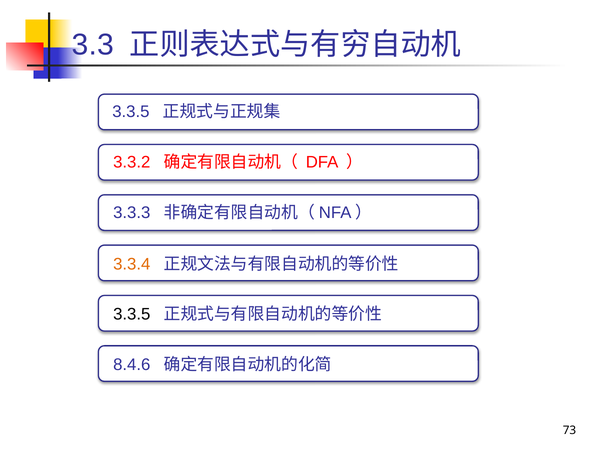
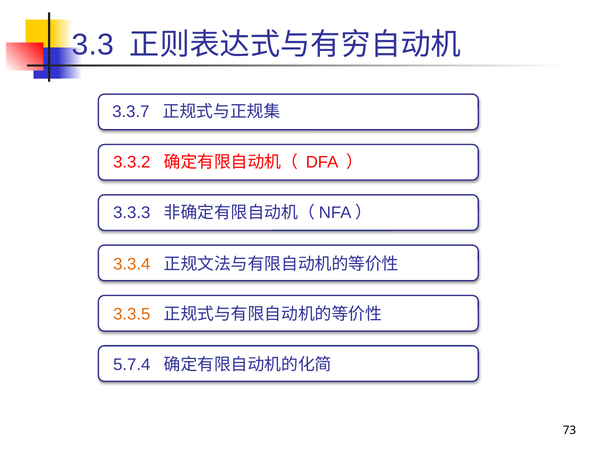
3.3.5 at (131, 112): 3.3.5 -> 3.3.7
3.3.5 at (132, 315) colour: black -> orange
8.4.6: 8.4.6 -> 5.7.4
